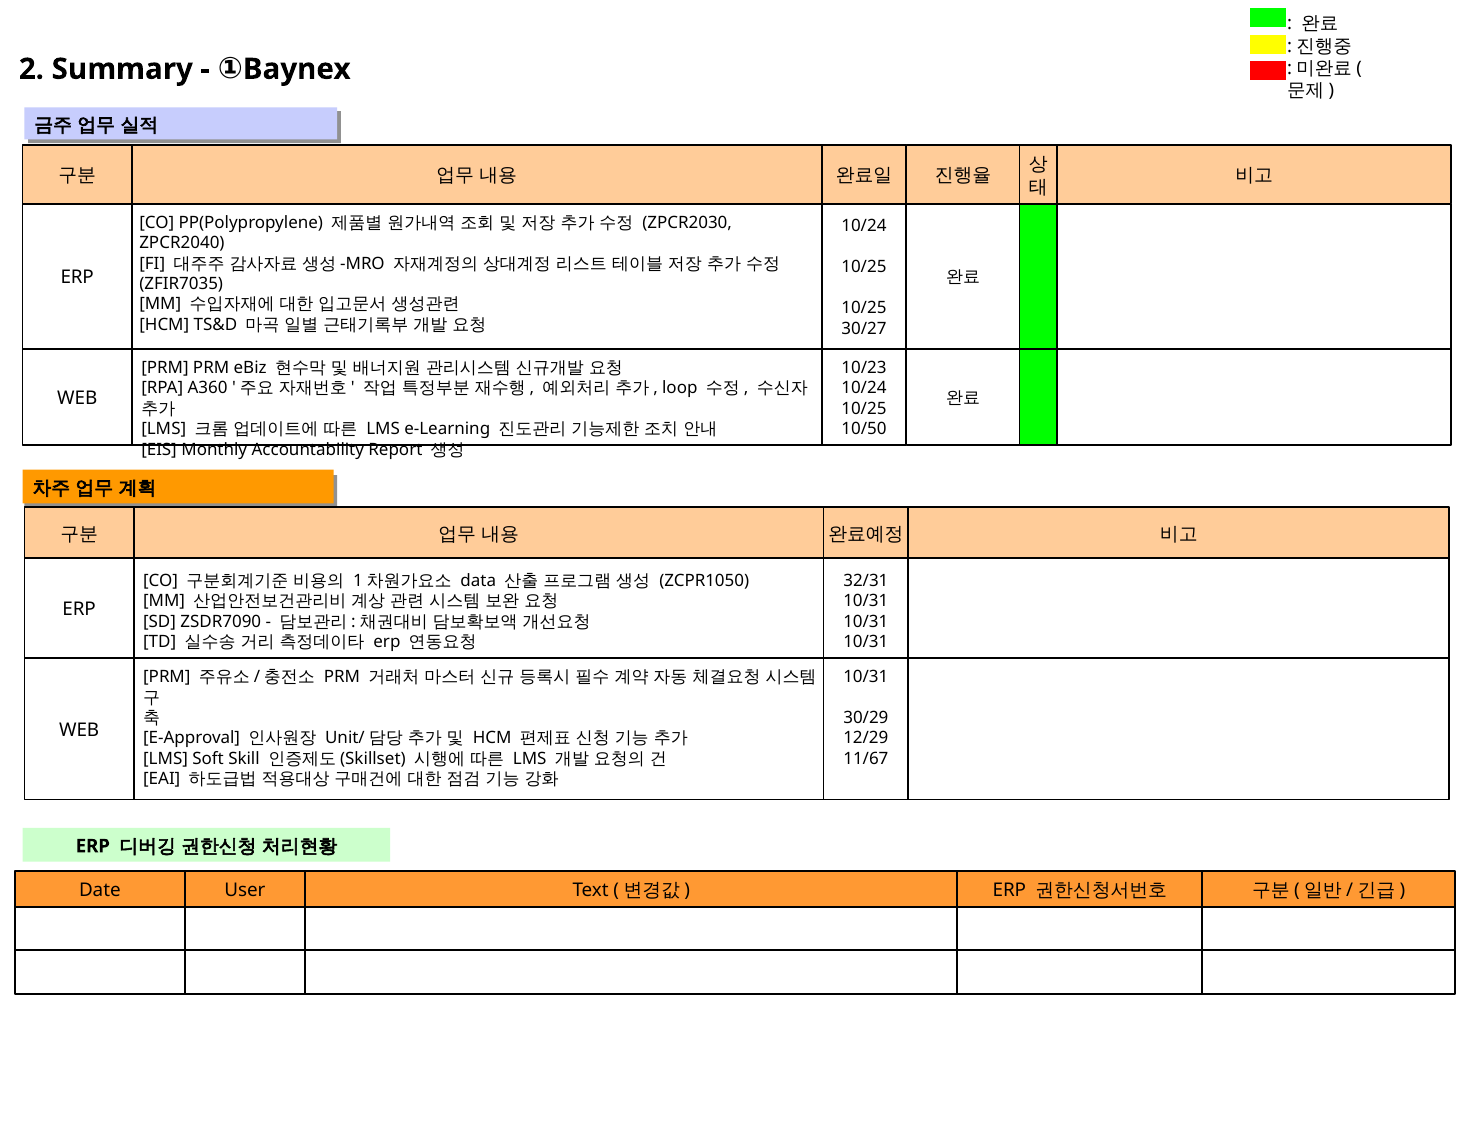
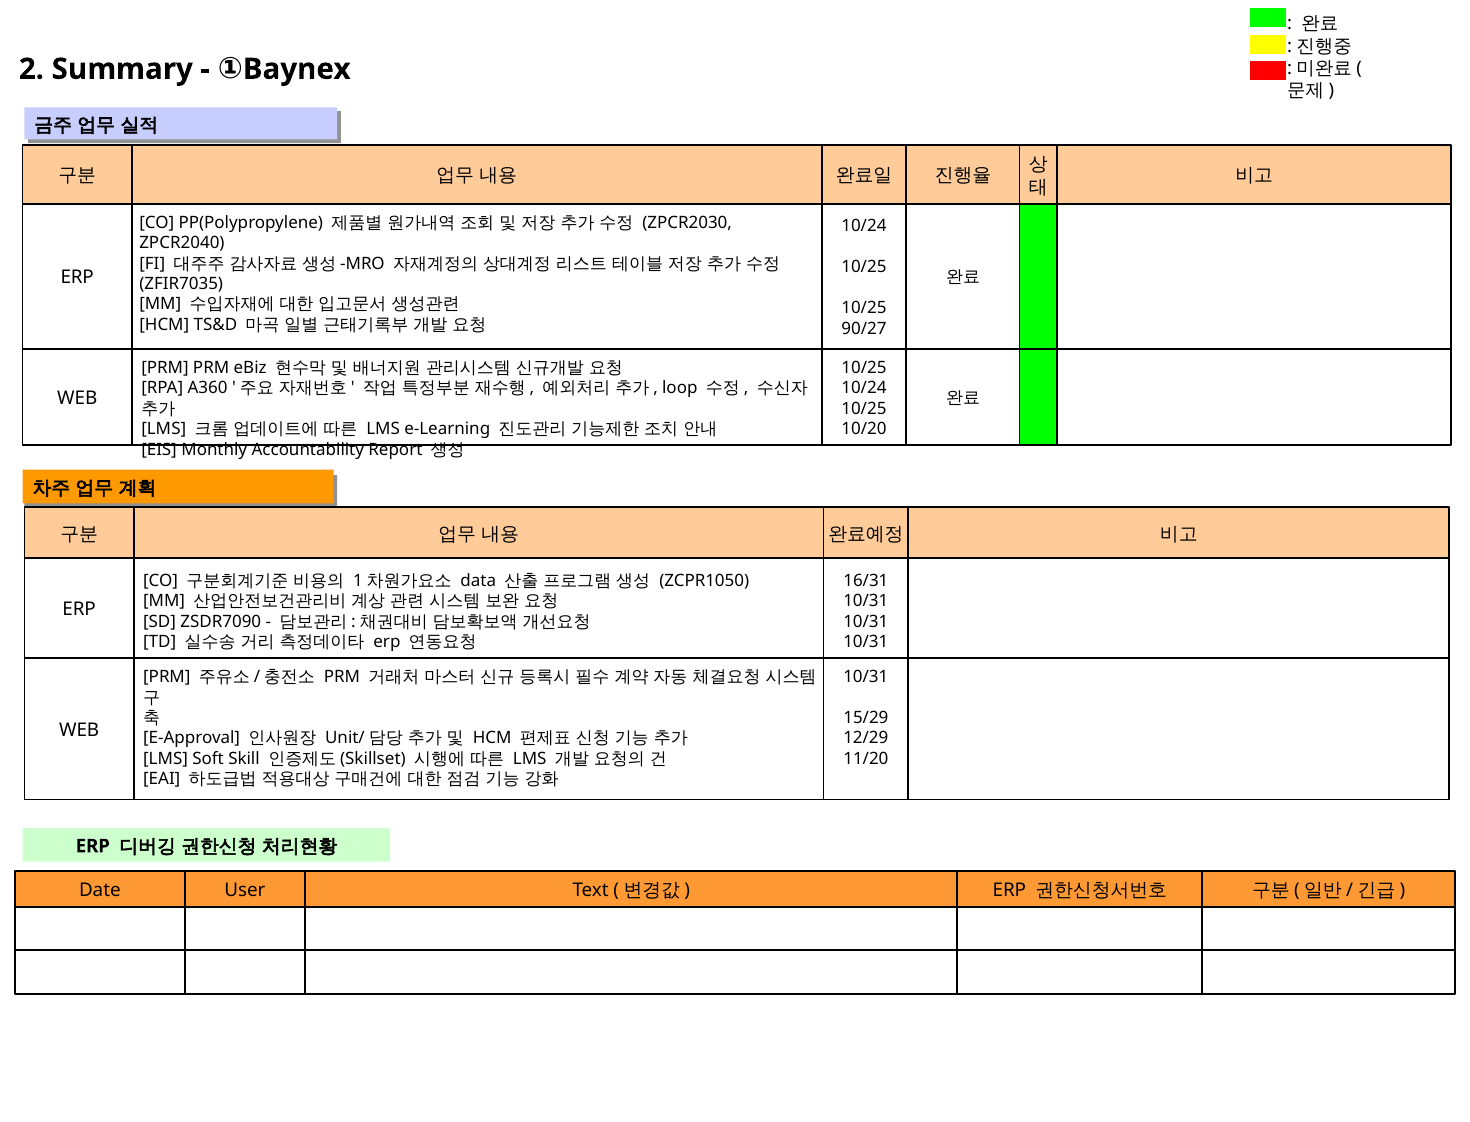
30/27: 30/27 -> 90/27
10/23 at (864, 368): 10/23 -> 10/25
10/50: 10/50 -> 10/20
32/31: 32/31 -> 16/31
30/29: 30/29 -> 15/29
11/67: 11/67 -> 11/20
